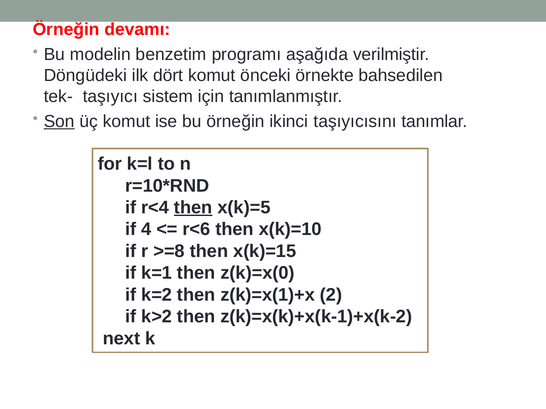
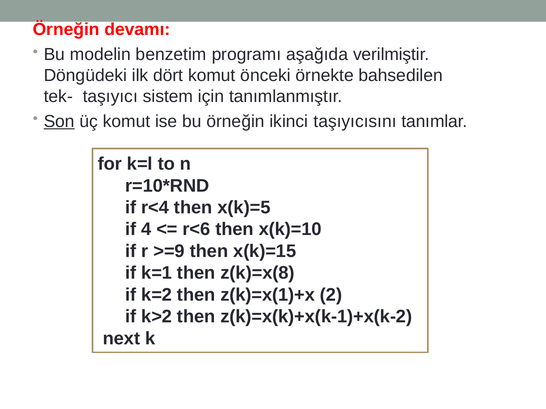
then at (193, 208) underline: present -> none
>=8: >=8 -> >=9
z(k)=x(0: z(k)=x(0 -> z(k)=x(8
